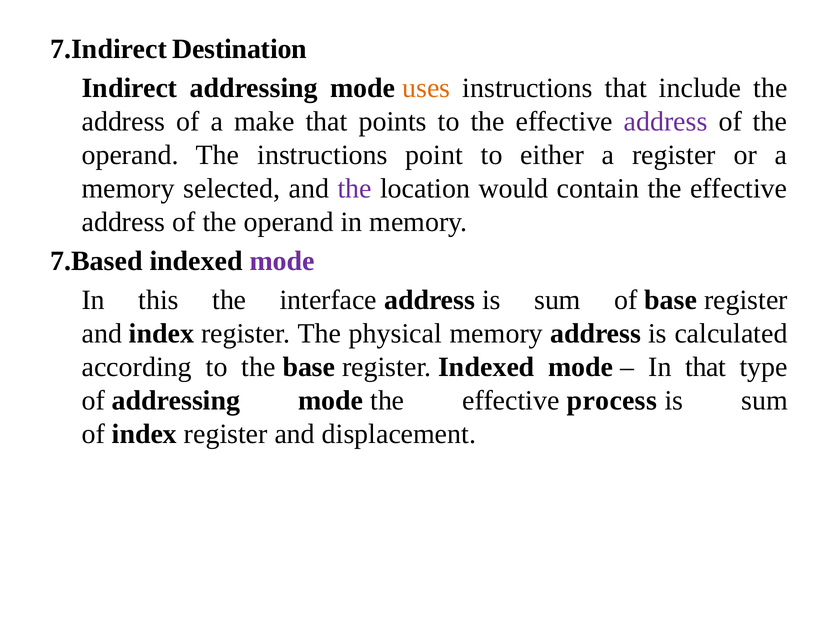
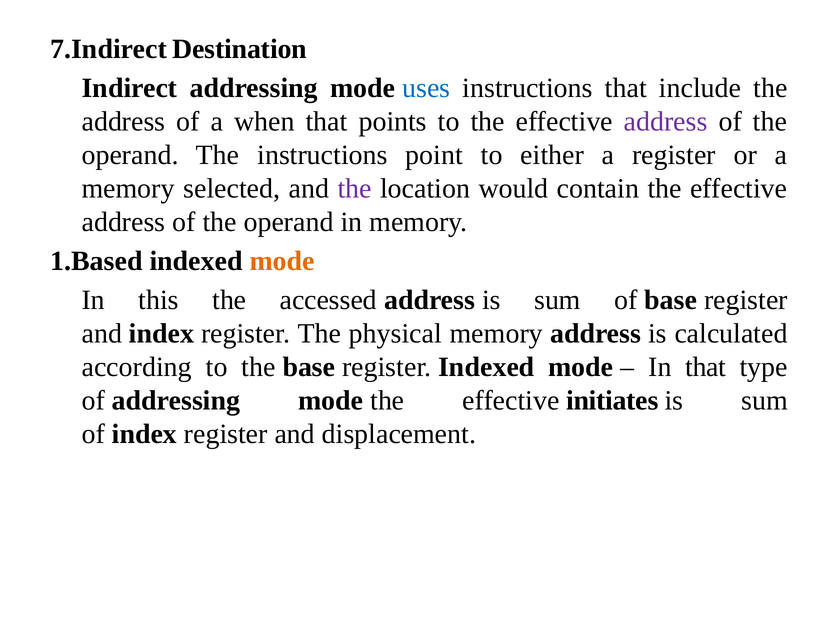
uses colour: orange -> blue
make: make -> when
7.Based: 7.Based -> 1.Based
mode at (282, 261) colour: purple -> orange
interface: interface -> accessed
process: process -> initiates
